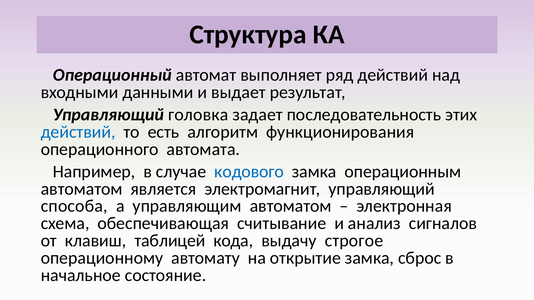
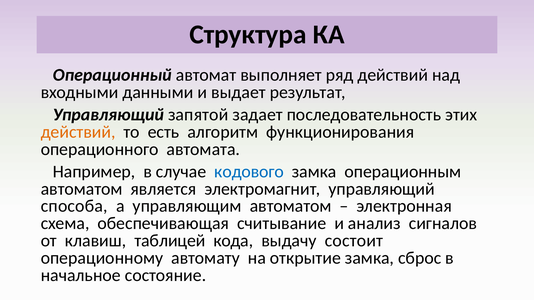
головка: головка -> запятой
действий at (78, 132) colour: blue -> orange
строгое: строгое -> состоит
